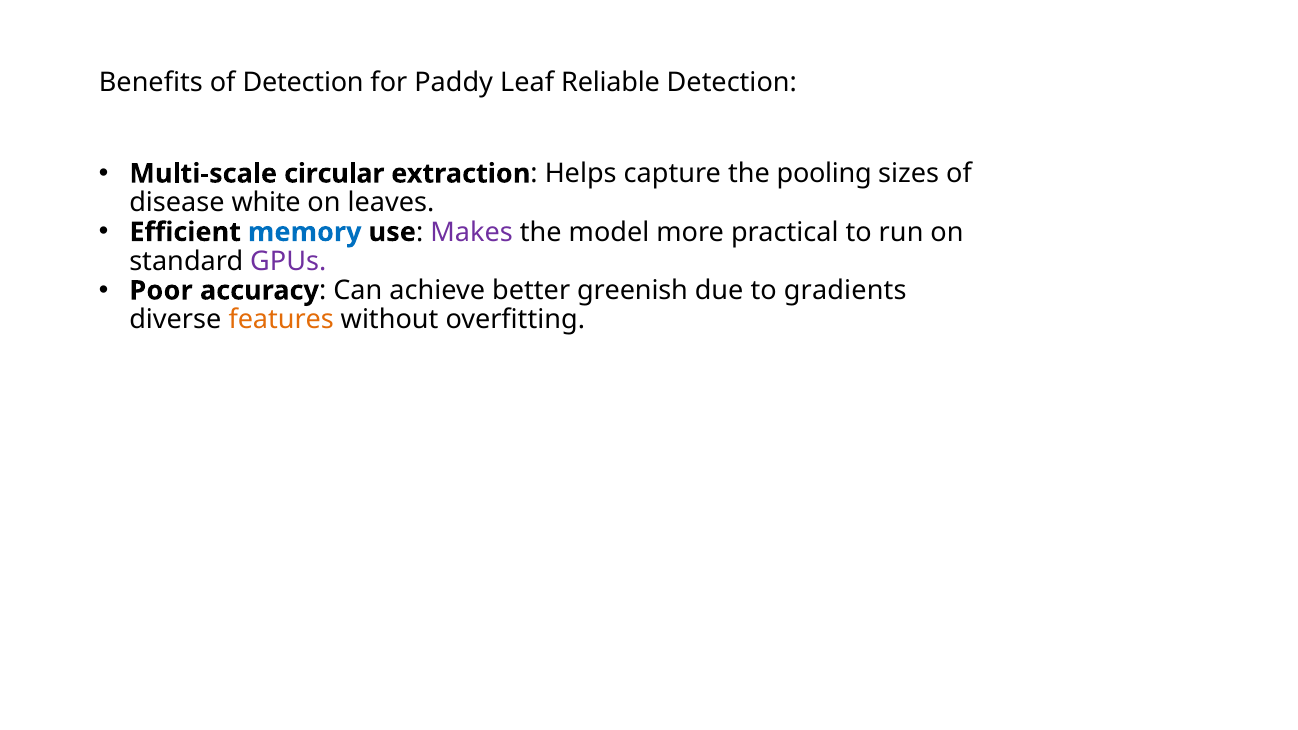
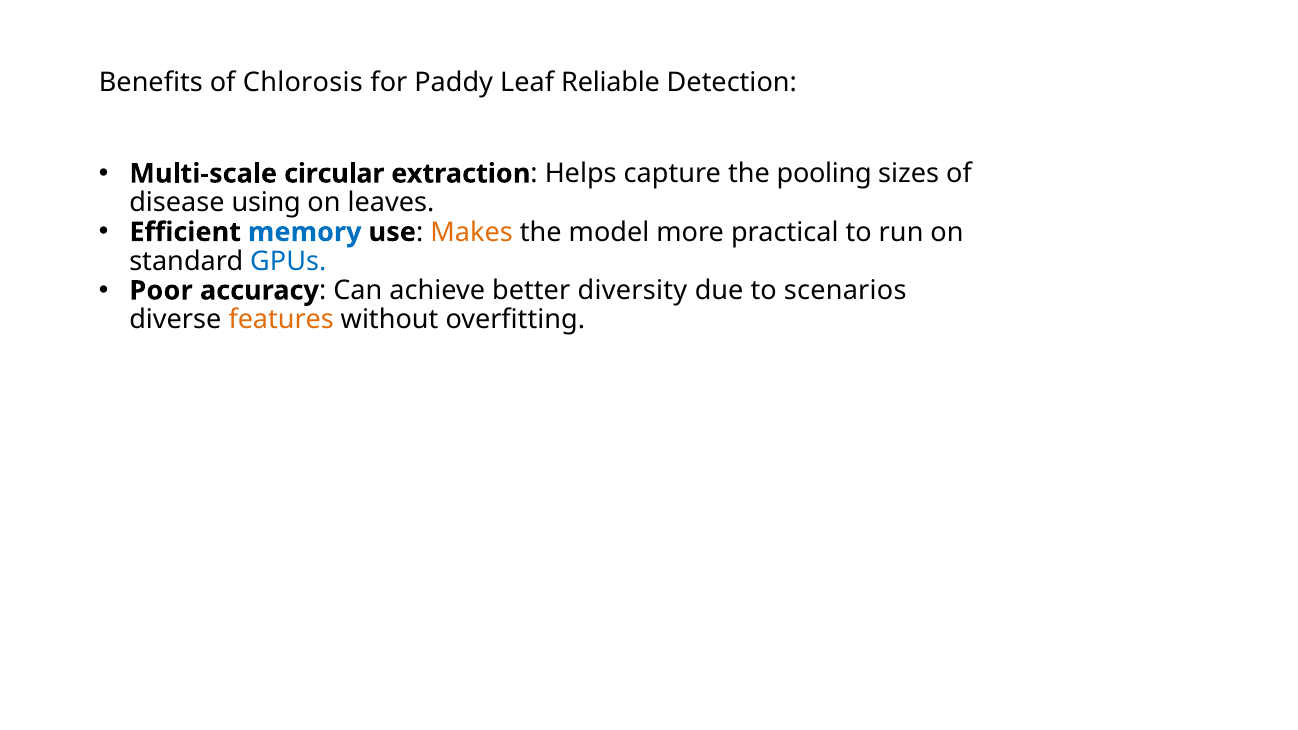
of Detection: Detection -> Chlorosis
white: white -> using
Makes colour: purple -> orange
GPUs colour: purple -> blue
greenish: greenish -> diversity
gradients: gradients -> scenarios
